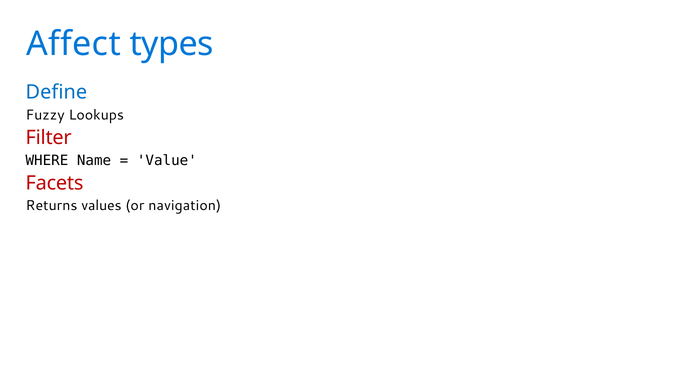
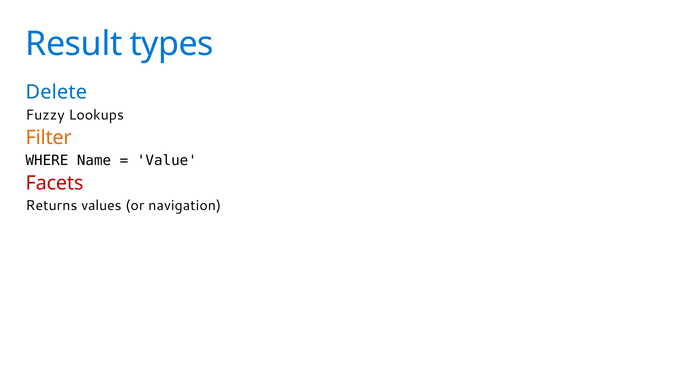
Affect: Affect -> Result
Define: Define -> Delete
Filter colour: red -> orange
